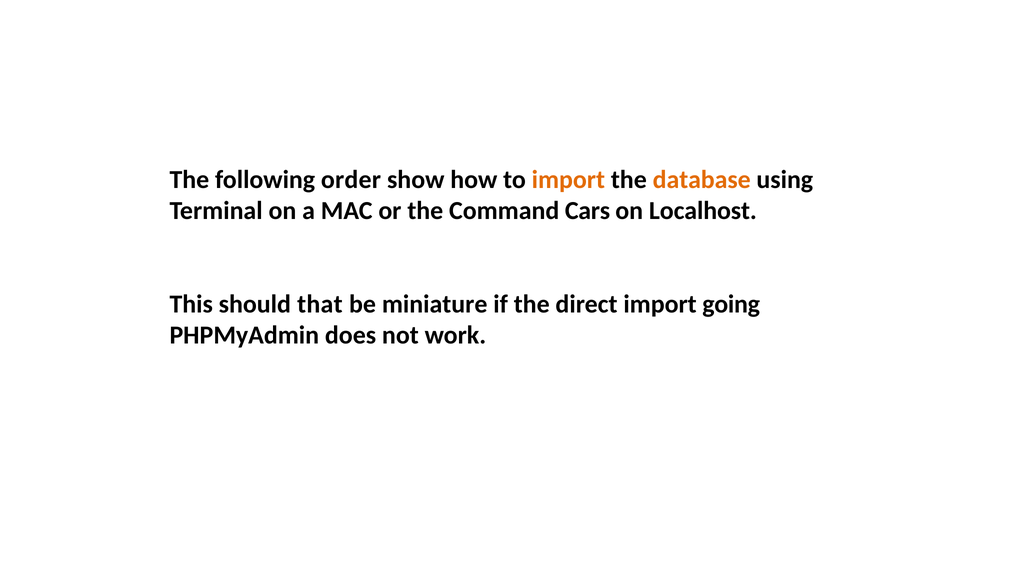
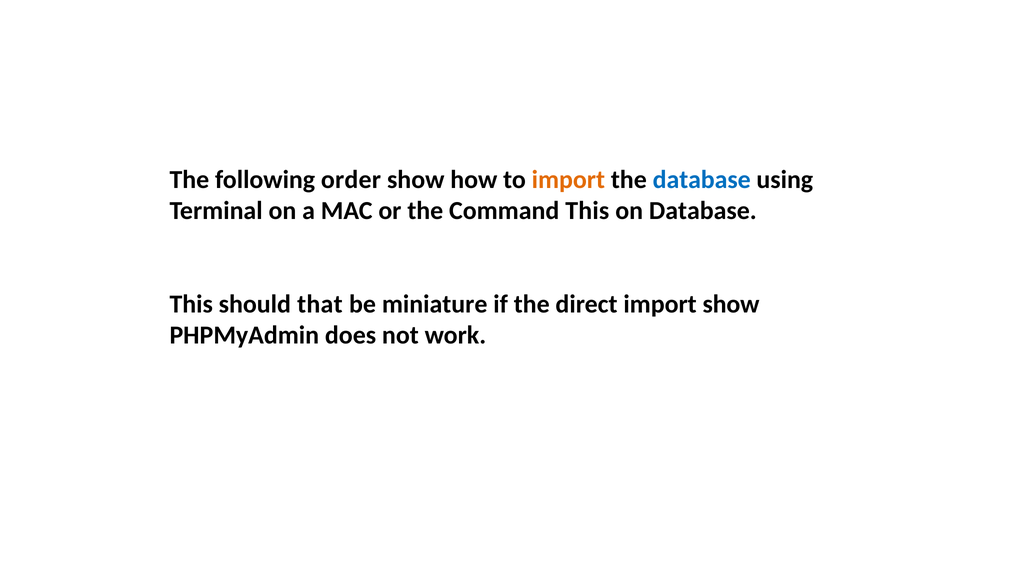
database at (702, 180) colour: orange -> blue
Command Cars: Cars -> This
on Localhost: Localhost -> Database
import going: going -> show
